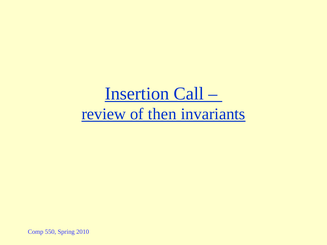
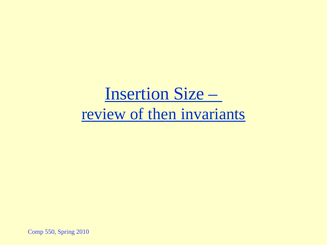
Call: Call -> Size
